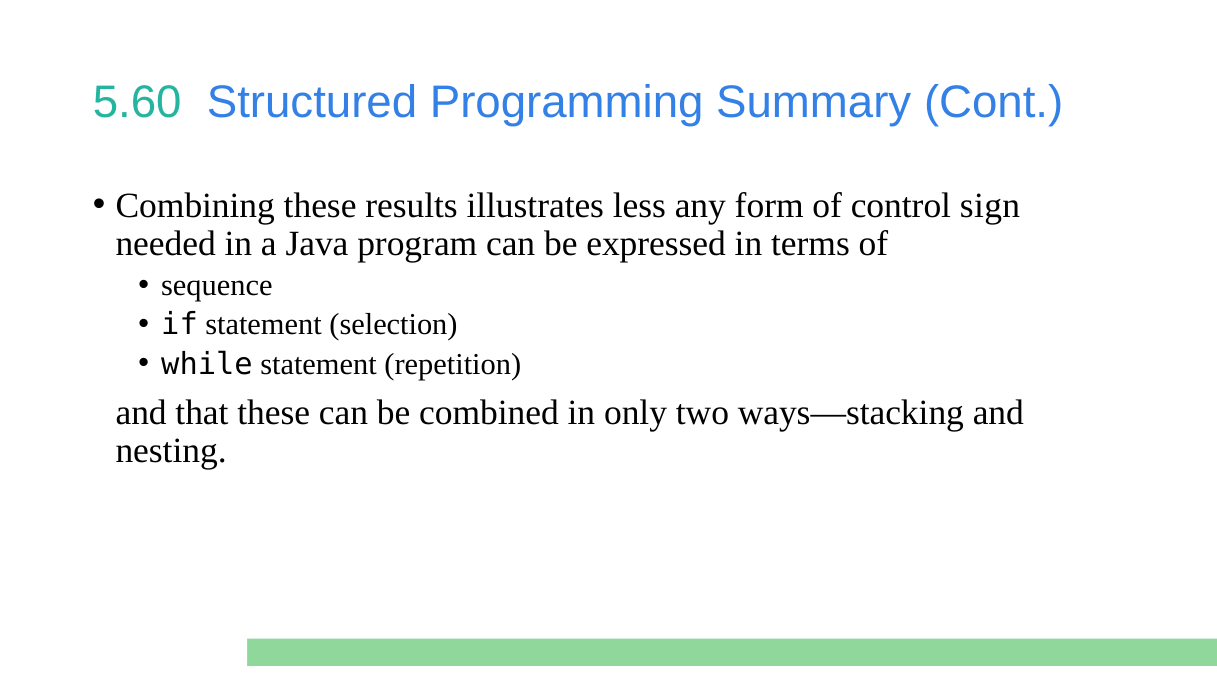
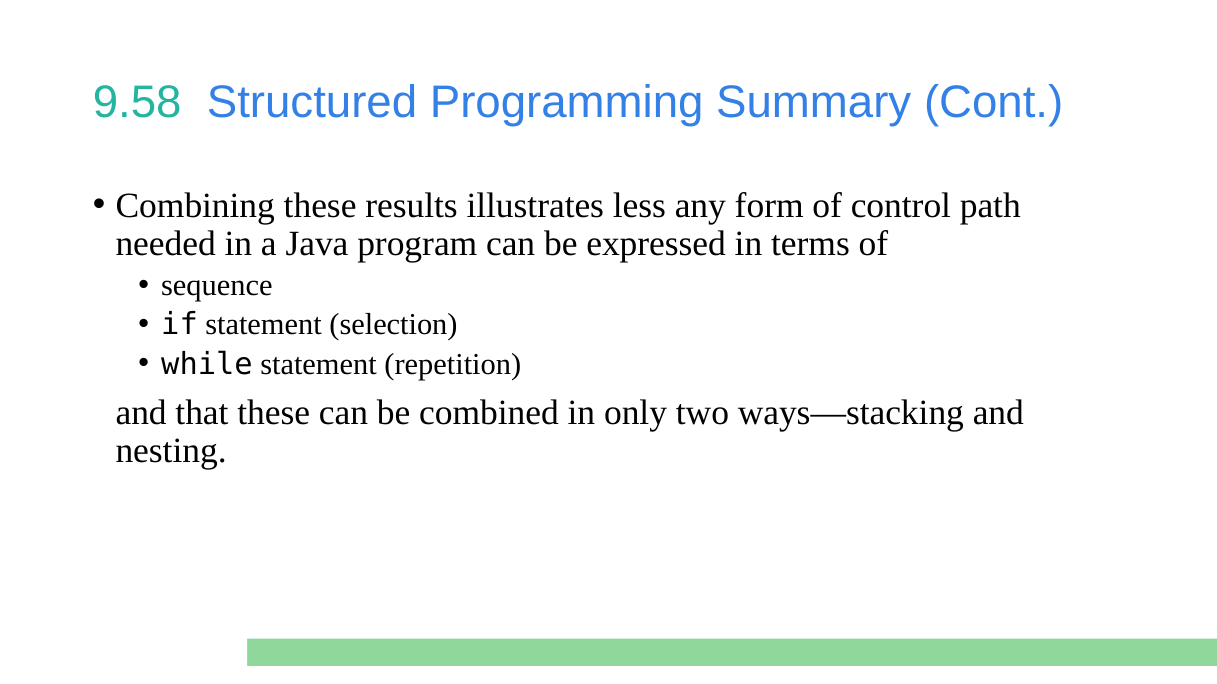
5.60: 5.60 -> 9.58
sign: sign -> path
